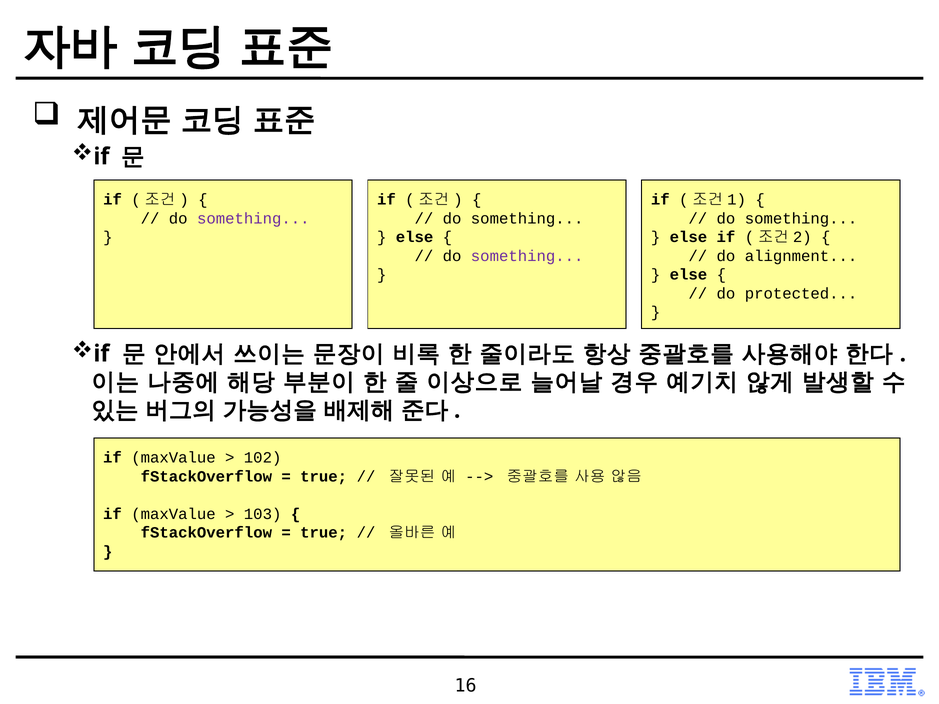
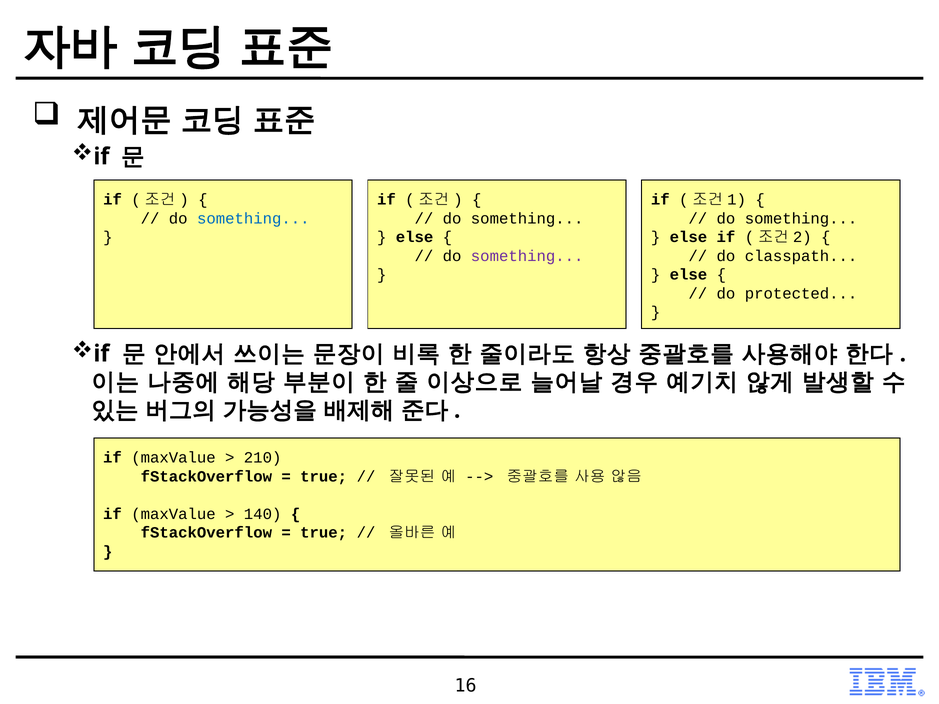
something at (253, 218) colour: purple -> blue
alignment: alignment -> classpath
102: 102 -> 210
103: 103 -> 140
